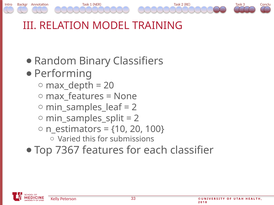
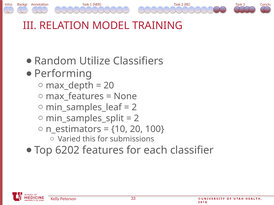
Binary: Binary -> Utilize
7367: 7367 -> 6202
